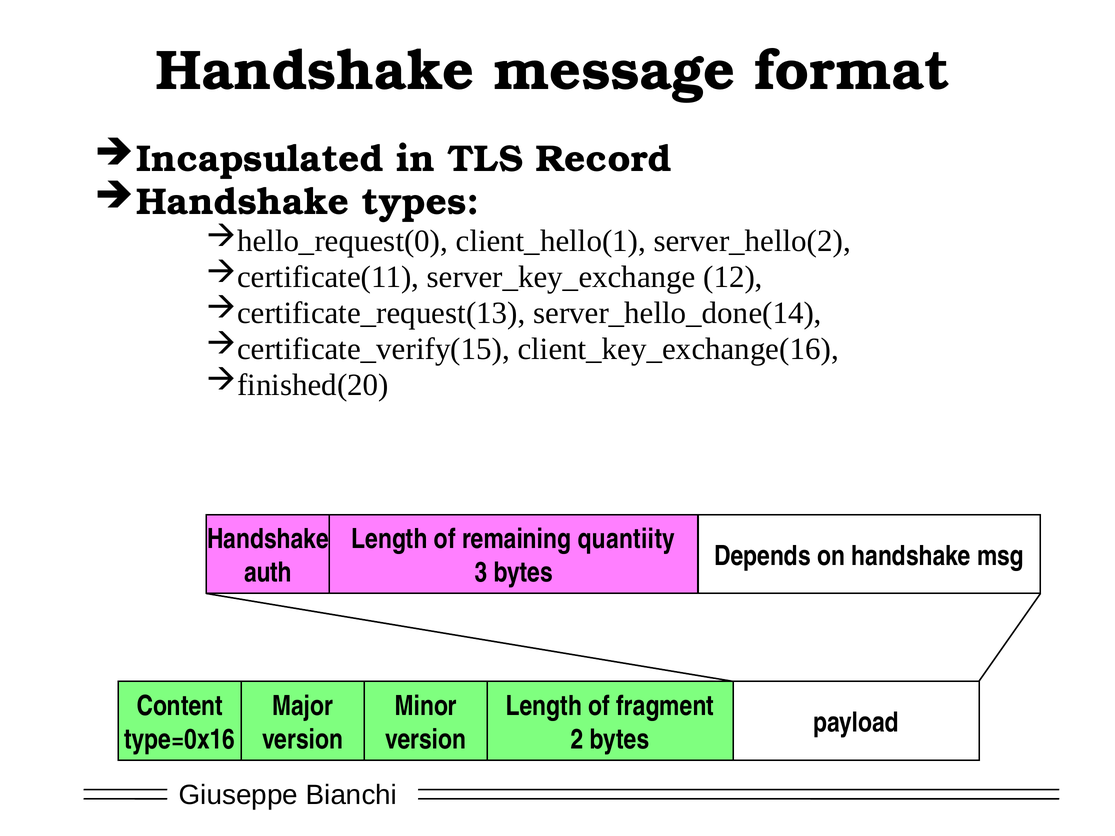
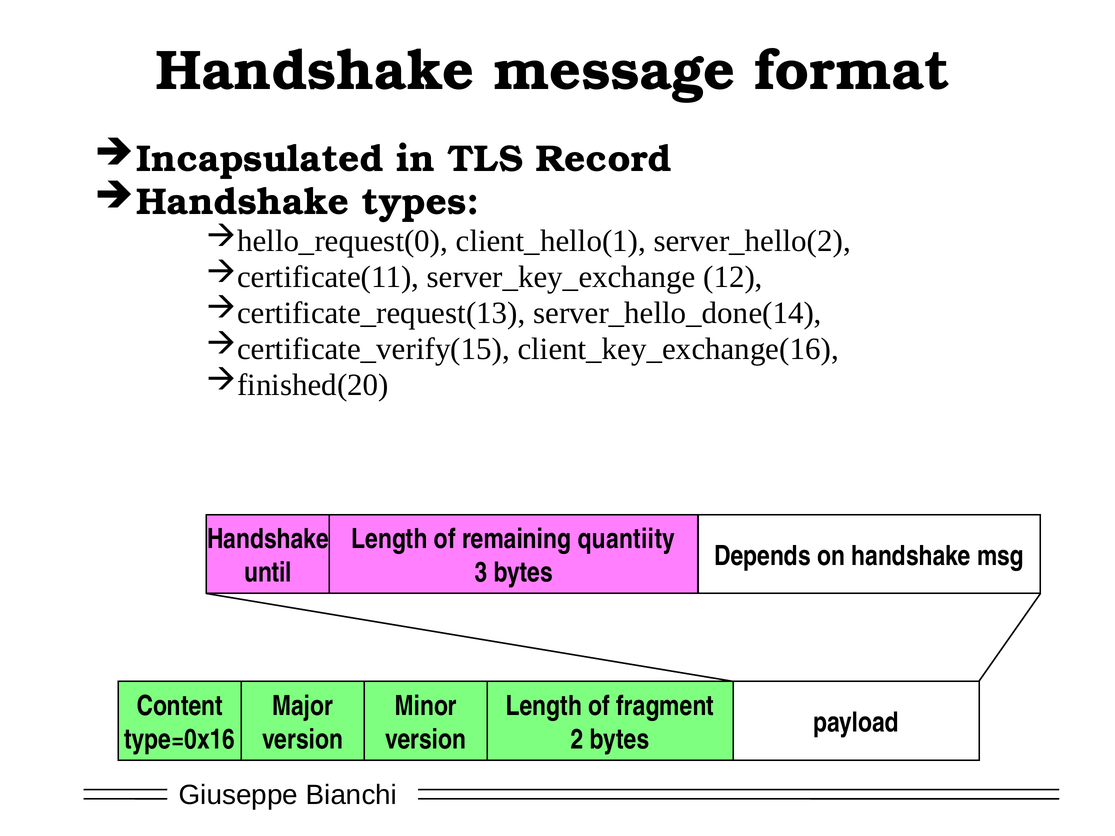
auth: auth -> until
